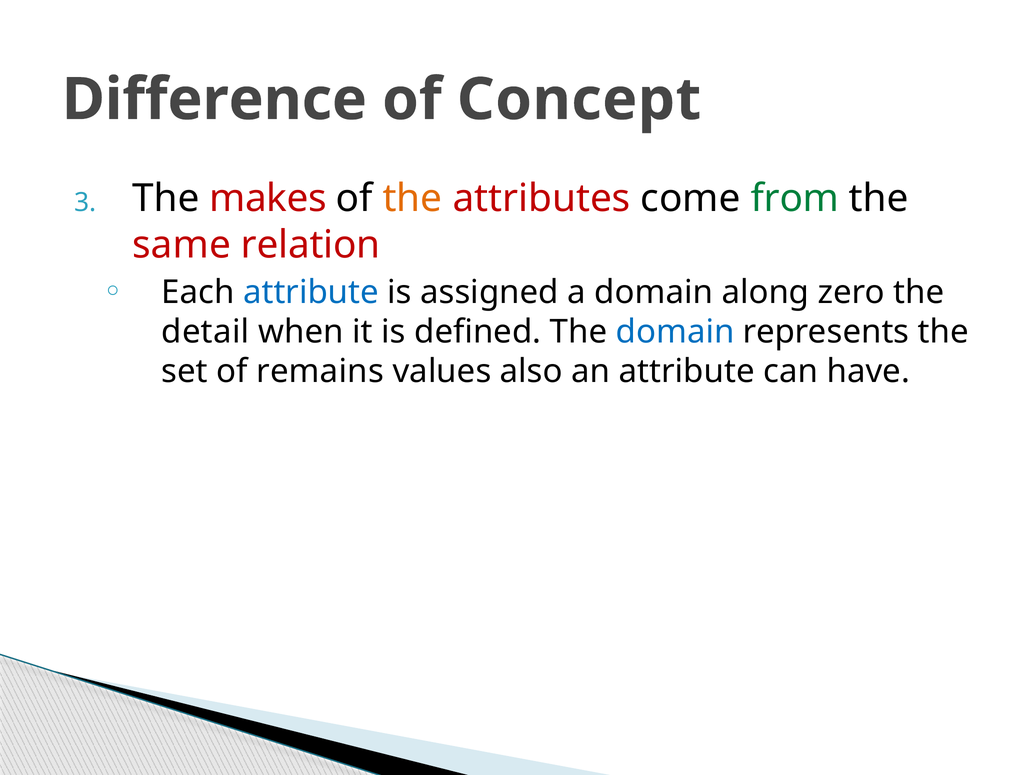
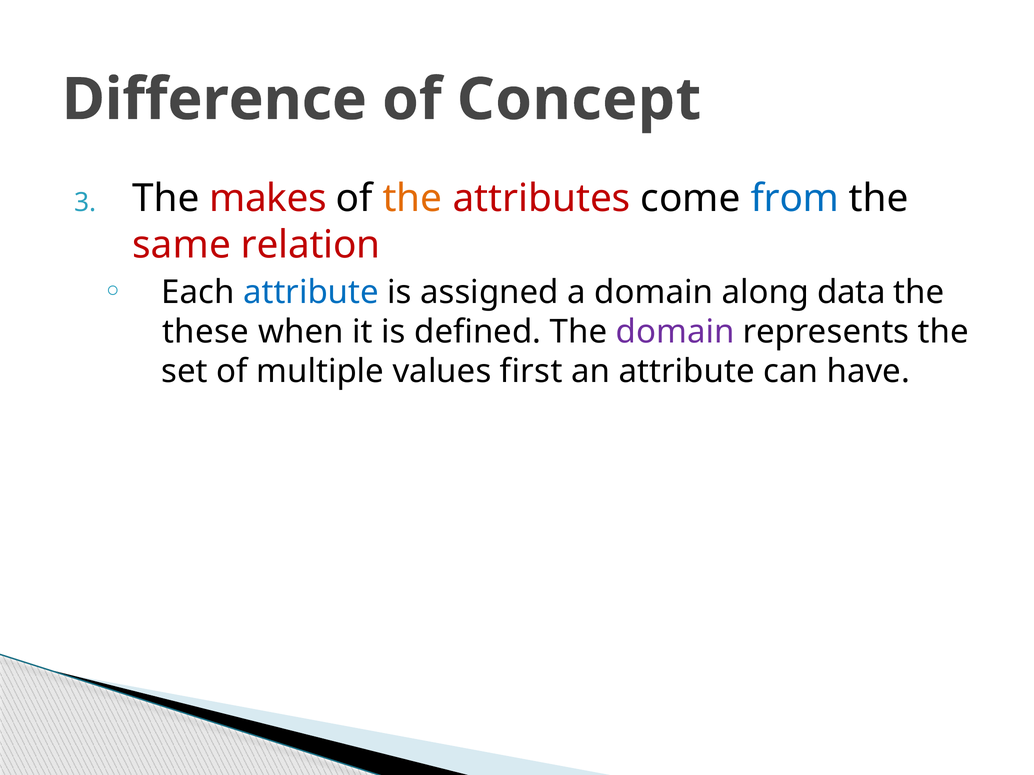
from colour: green -> blue
zero: zero -> data
detail: detail -> these
domain at (675, 332) colour: blue -> purple
remains: remains -> multiple
also: also -> first
